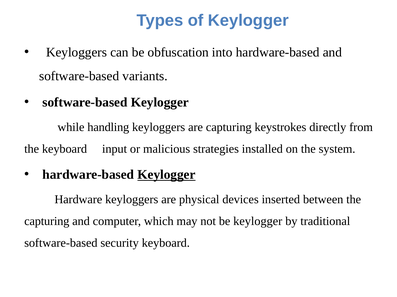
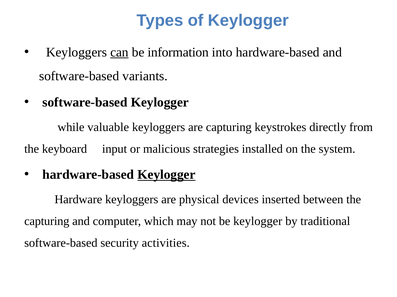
can underline: none -> present
obfuscation: obfuscation -> information
handling: handling -> valuable
security keyboard: keyboard -> activities
